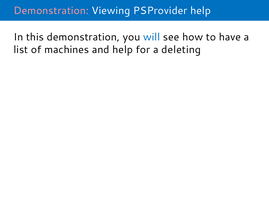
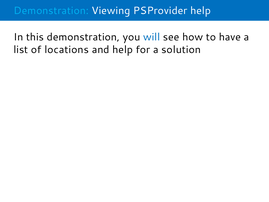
Demonstration at (51, 11) colour: pink -> light blue
machines: machines -> locations
deleting: deleting -> solution
